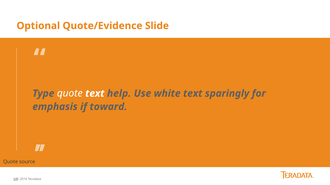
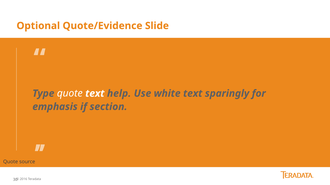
toward: toward -> section
